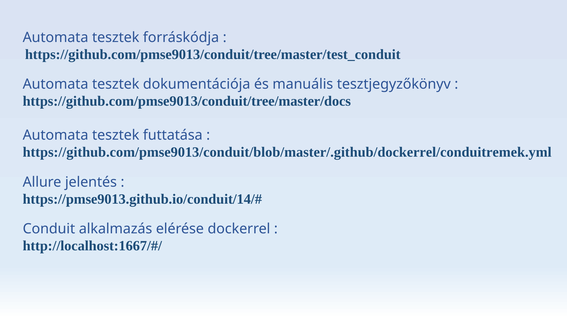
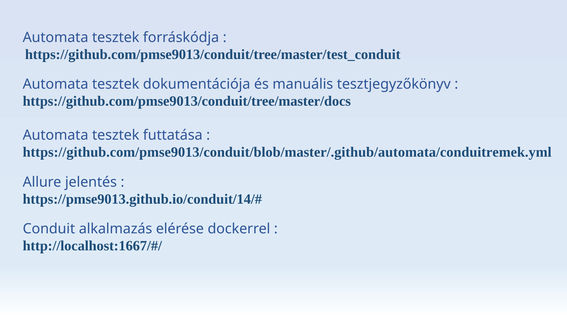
https://github.com/pmse9013/conduit/blob/master/.github/dockerrel/conduitremek.yml: https://github.com/pmse9013/conduit/blob/master/.github/dockerrel/conduitremek.yml -> https://github.com/pmse9013/conduit/blob/master/.github/automata/conduitremek.yml
